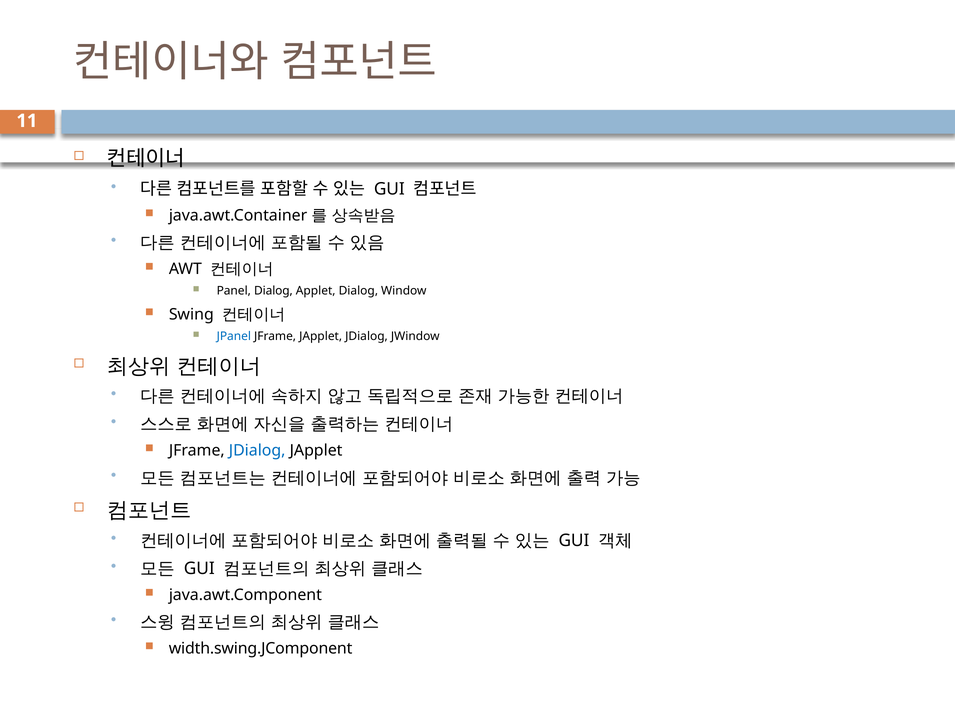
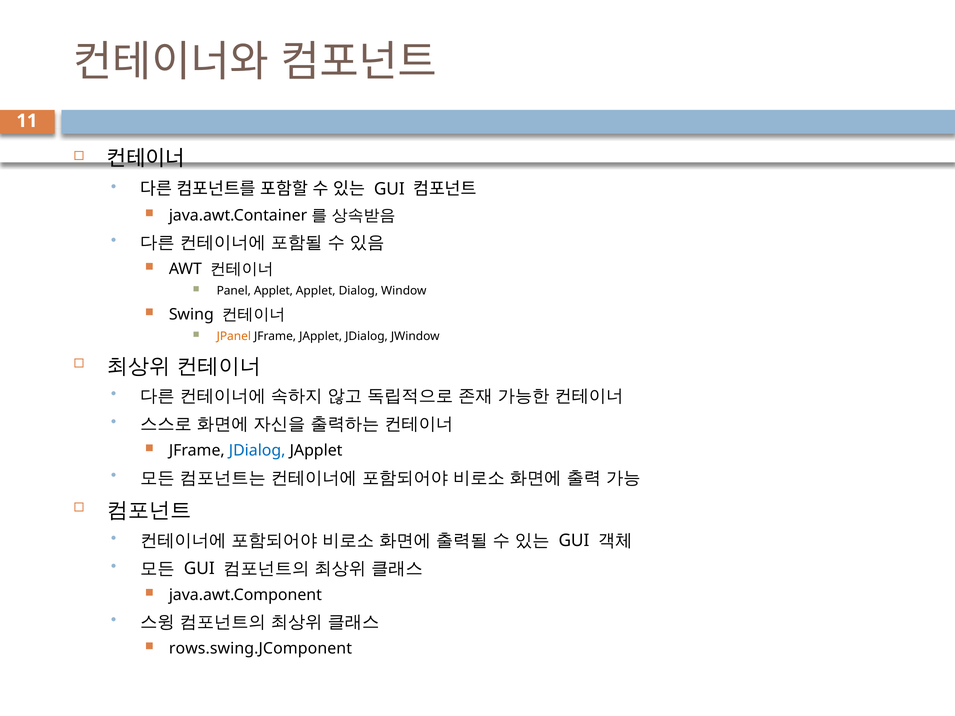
Panel Dialog: Dialog -> Applet
JPanel colour: blue -> orange
width.swing.JComponent: width.swing.JComponent -> rows.swing.JComponent
